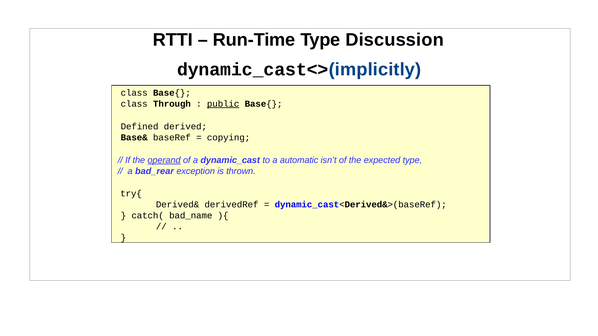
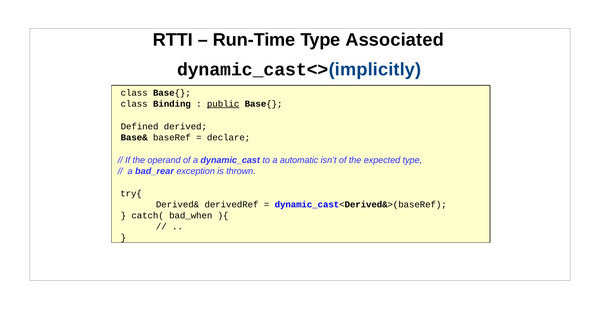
Discussion: Discussion -> Associated
Through: Through -> Binding
copying: copying -> declare
operand underline: present -> none
bad_name: bad_name -> bad_when
